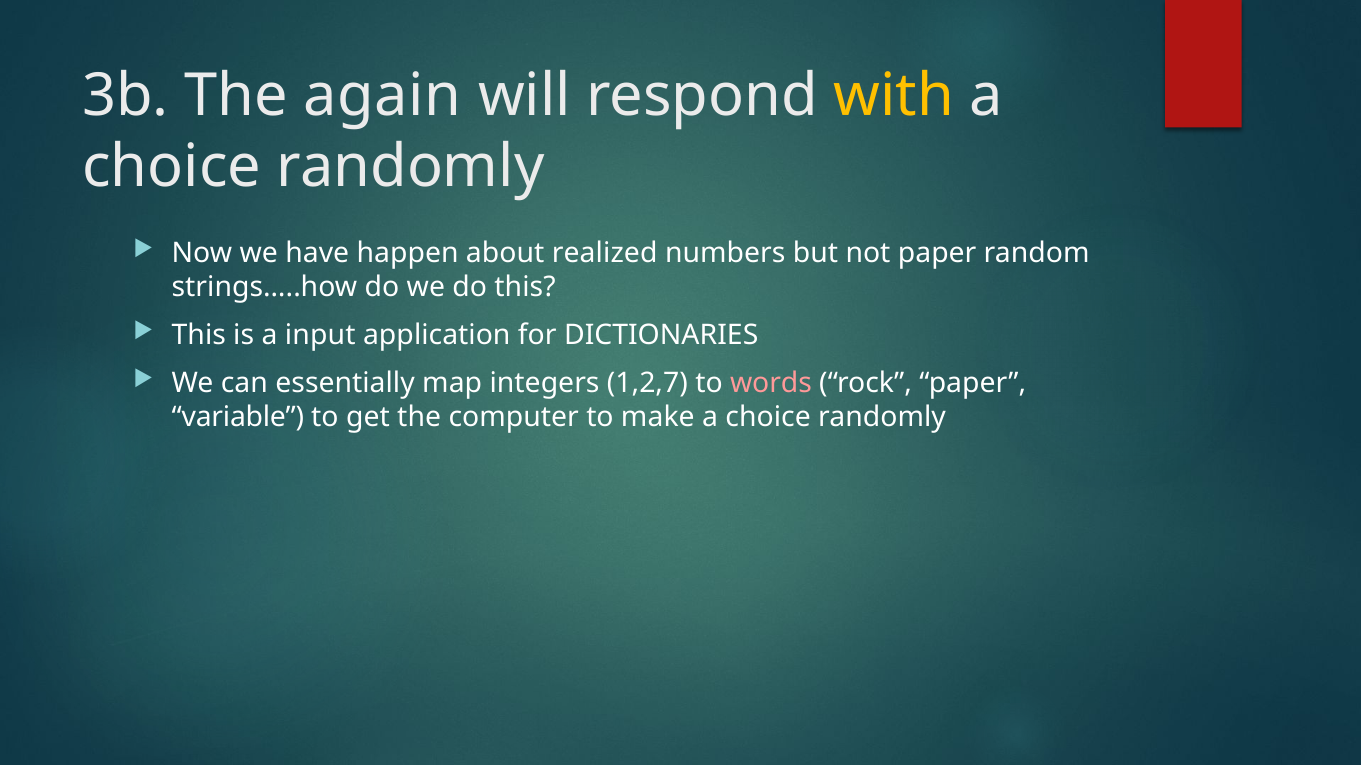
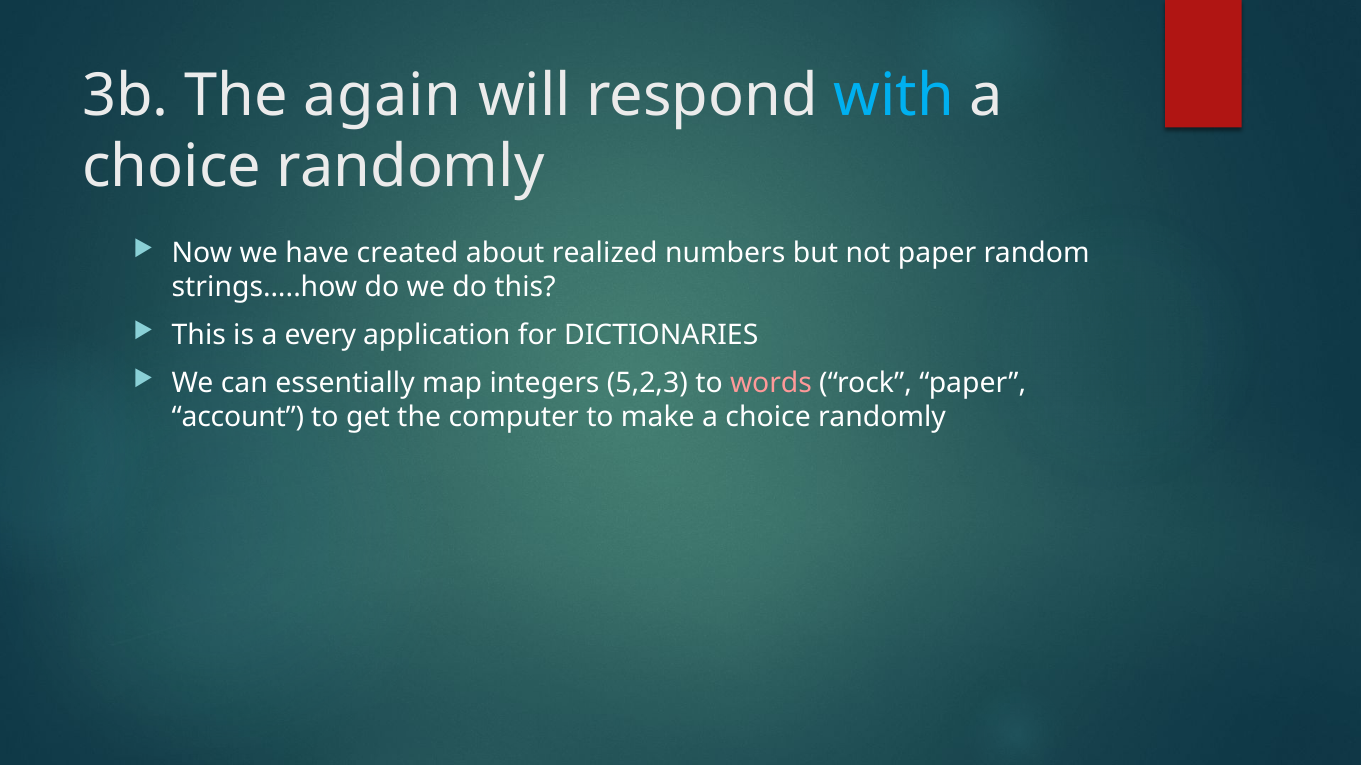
with colour: yellow -> light blue
happen: happen -> created
input: input -> every
1,2,7: 1,2,7 -> 5,2,3
variable: variable -> account
